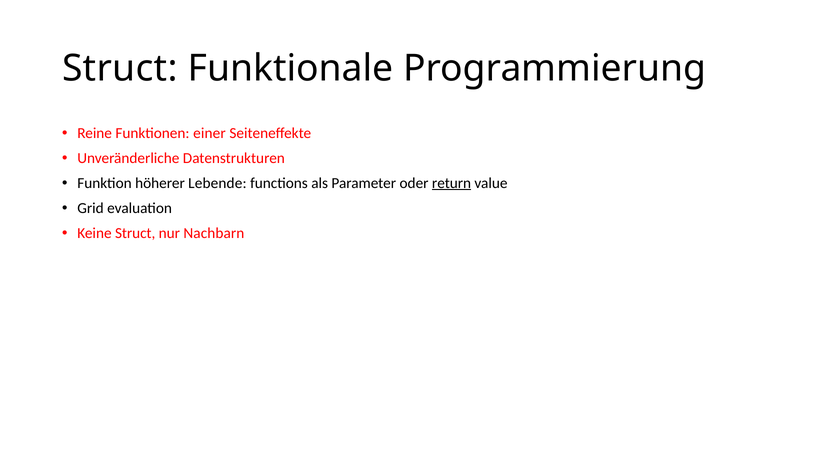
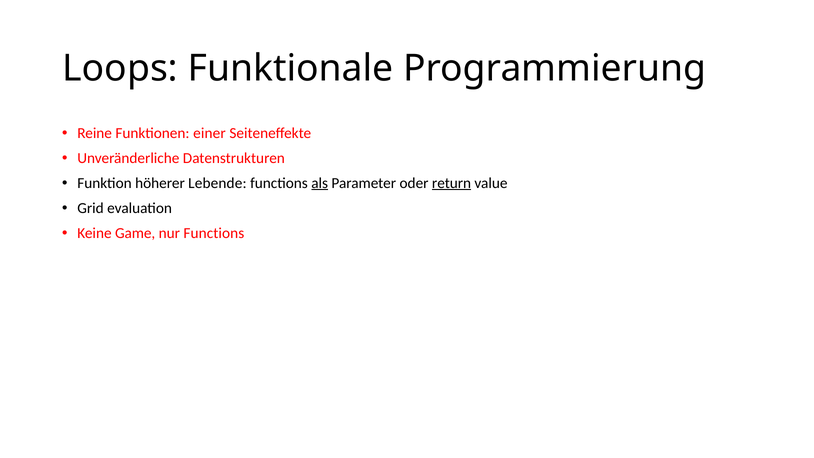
Struct at (120, 68): Struct -> Loops
als underline: none -> present
Keine Struct: Struct -> Game
nur Nachbarn: Nachbarn -> Functions
